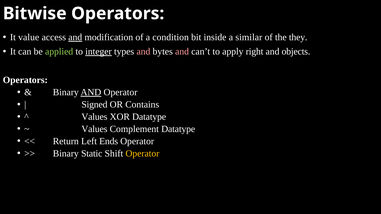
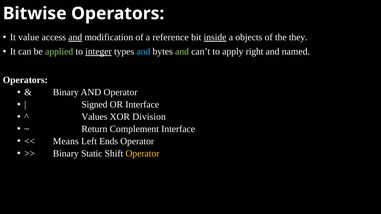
condition: condition -> reference
inside underline: none -> present
similar: similar -> objects
and at (143, 52) colour: pink -> light blue
and at (182, 52) colour: pink -> light green
objects: objects -> named
AND at (91, 92) underline: present -> none
OR Contains: Contains -> Interface
XOR Datatype: Datatype -> Division
Values at (94, 129): Values -> Return
Complement Datatype: Datatype -> Interface
Return: Return -> Means
